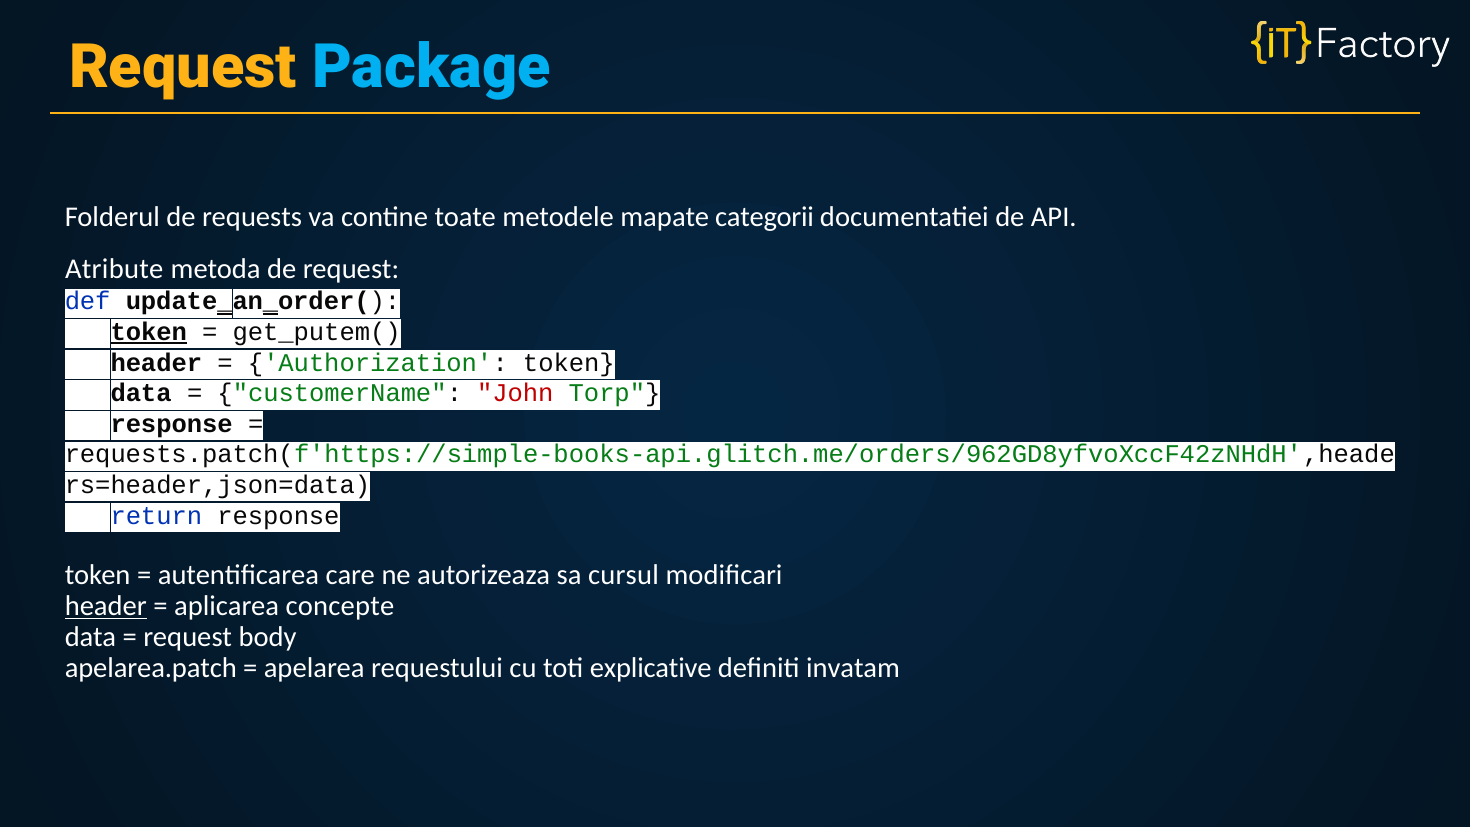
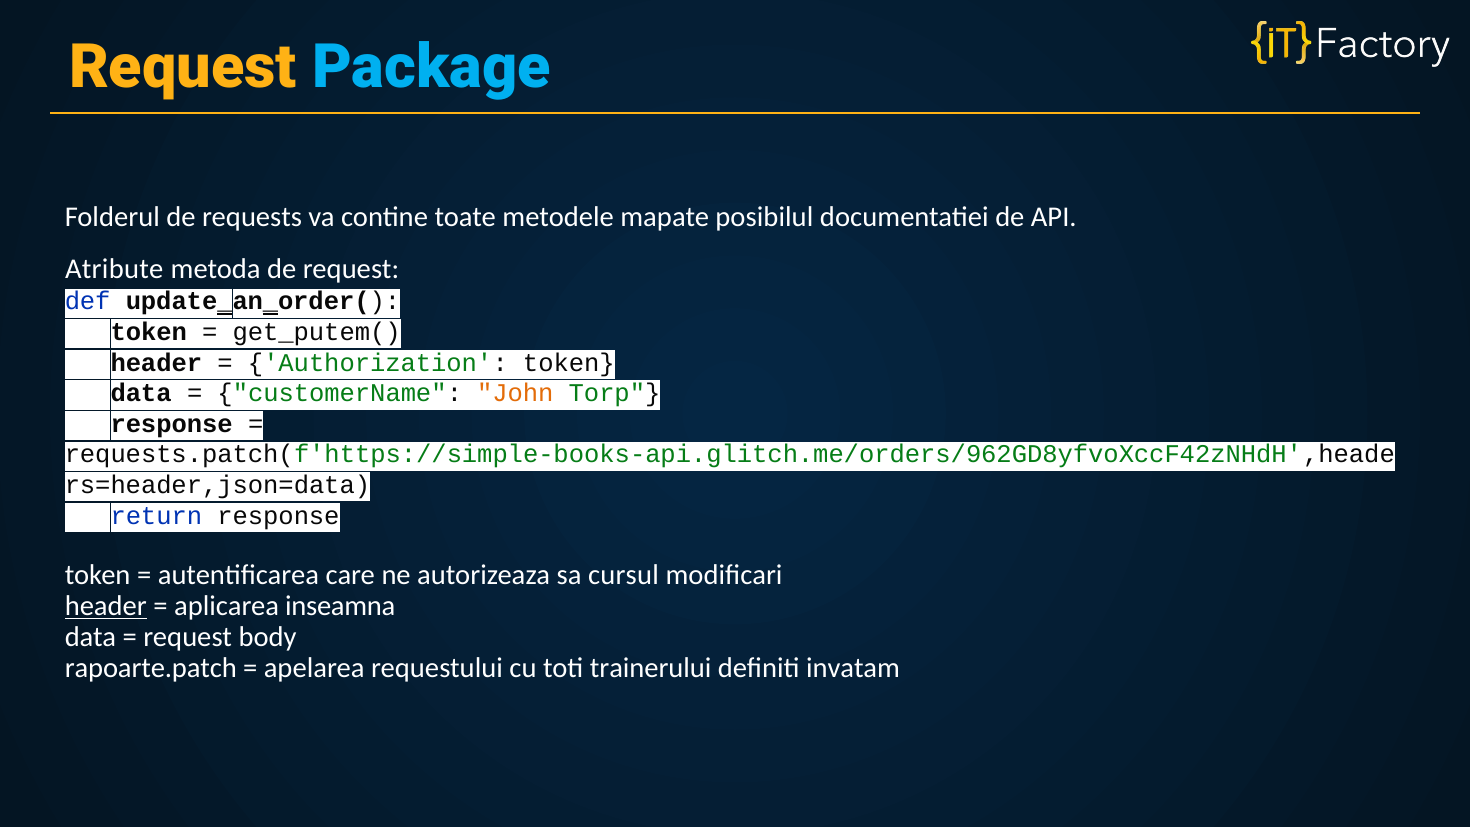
categorii: categorii -> posibilul
token at (149, 332) underline: present -> none
John colour: red -> orange
concepte: concepte -> inseamna
apelarea.patch: apelarea.patch -> rapoarte.patch
explicative: explicative -> trainerului
